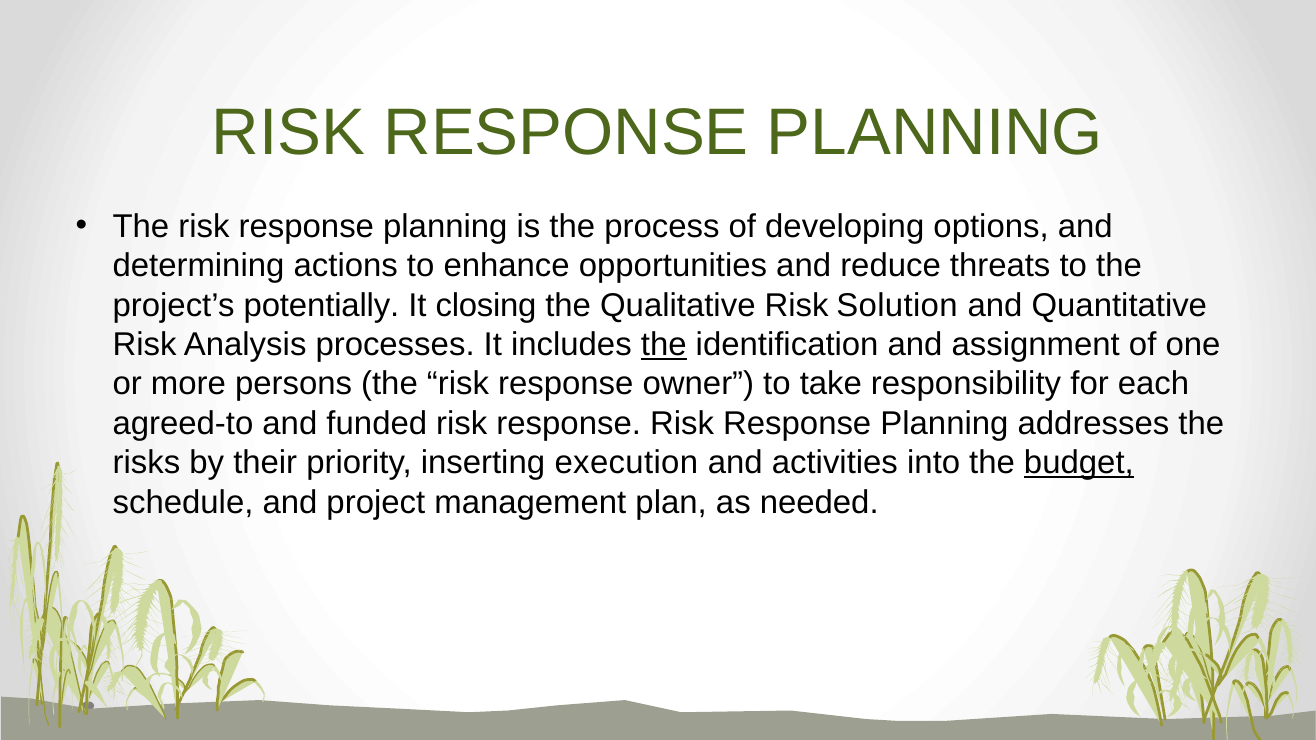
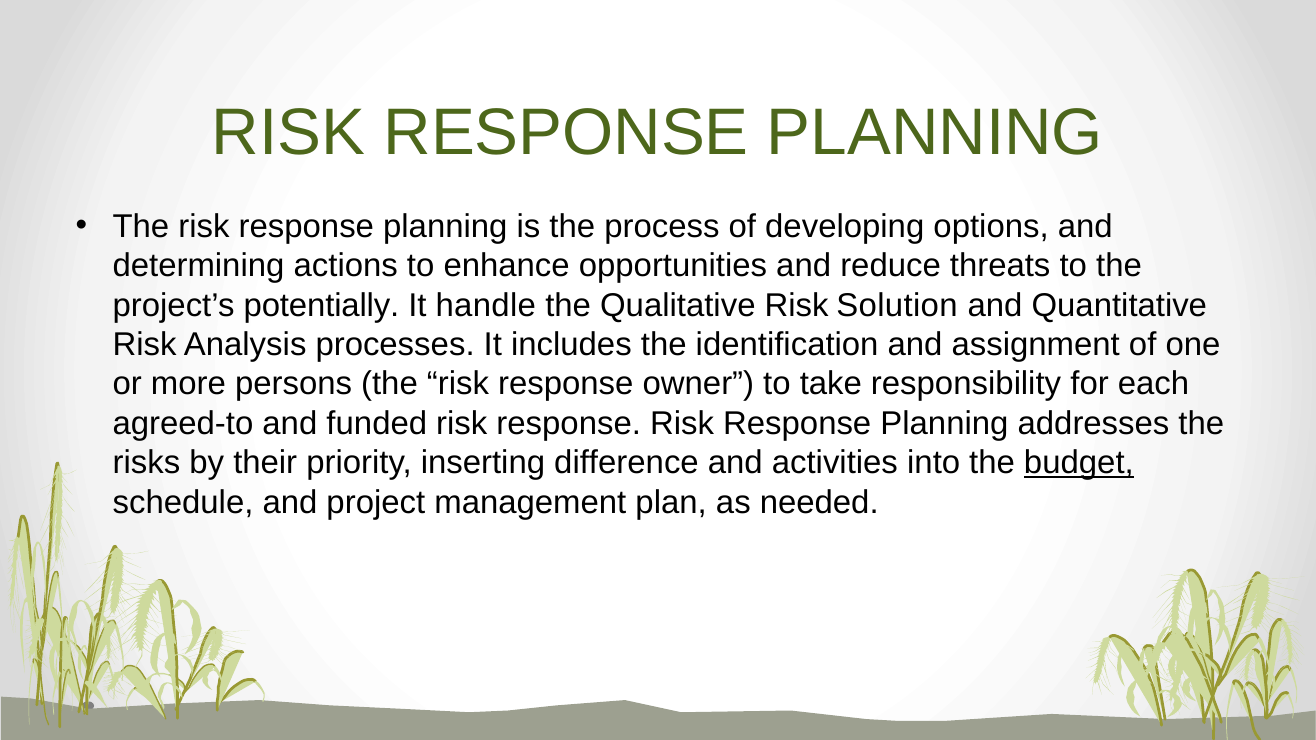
closing: closing -> handle
the at (664, 345) underline: present -> none
execution: execution -> difference
